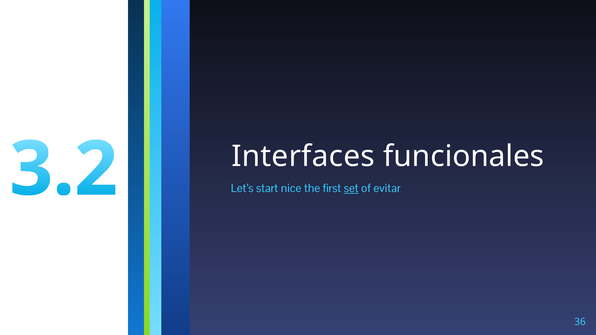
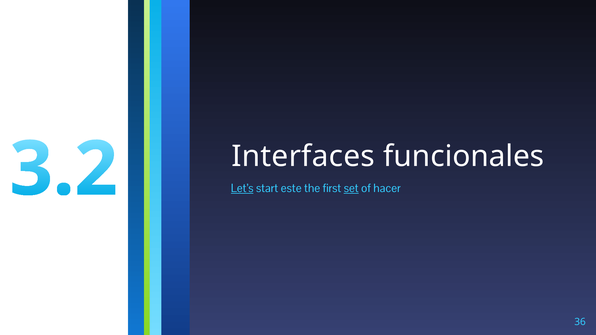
Let’s underline: none -> present
nice: nice -> este
evitar: evitar -> hacer
